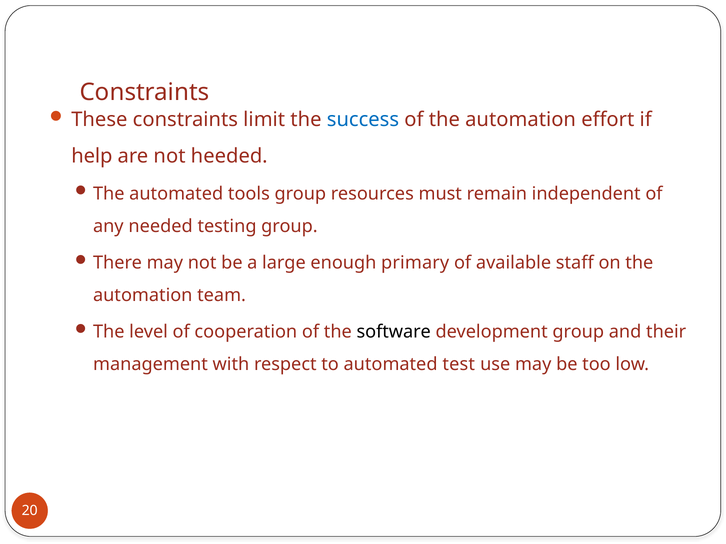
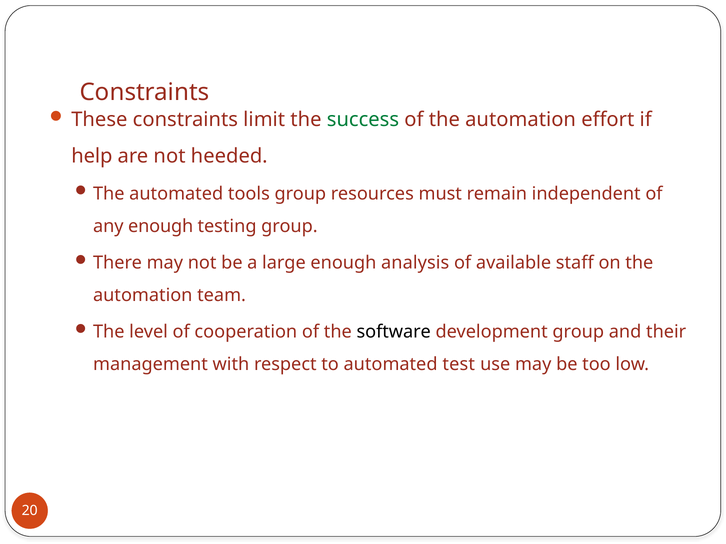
success colour: blue -> green
any needed: needed -> enough
primary: primary -> analysis
